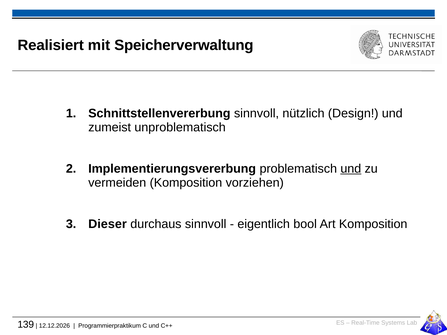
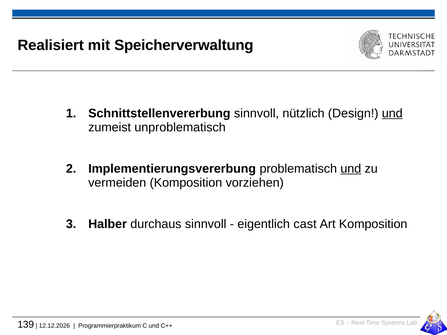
und at (392, 113) underline: none -> present
Dieser: Dieser -> Halber
bool: bool -> cast
